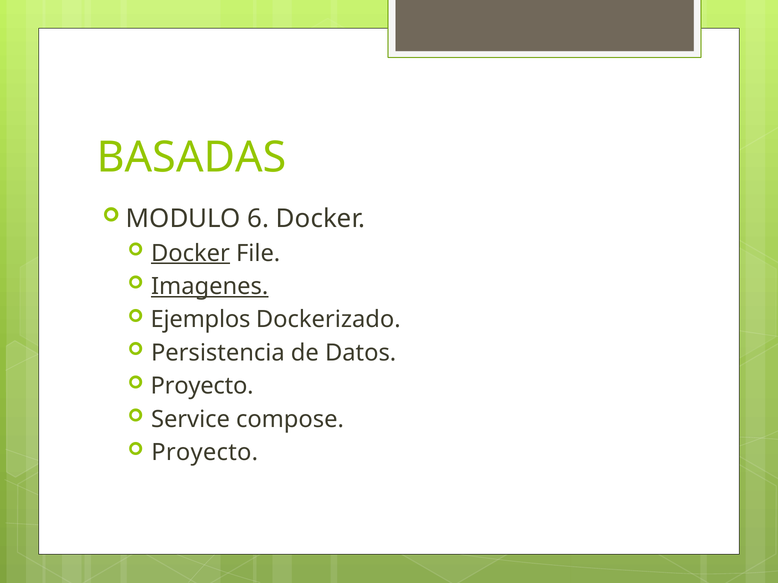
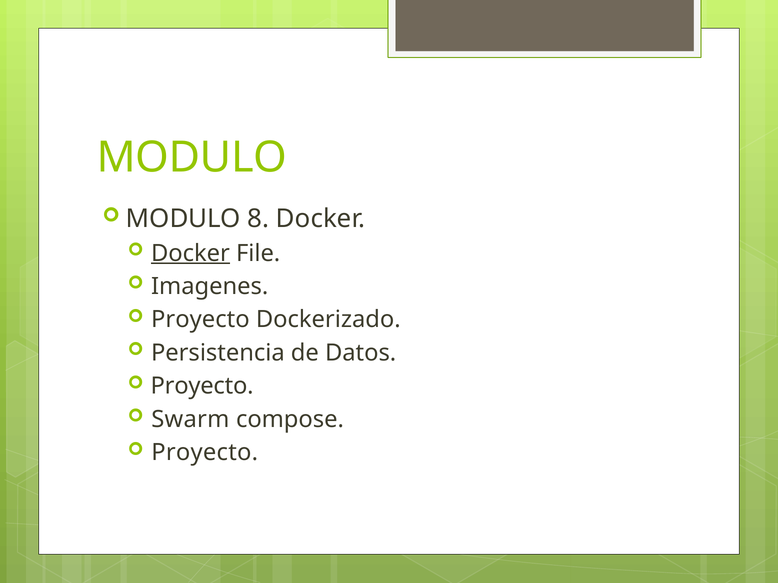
BASADAS at (192, 158): BASADAS -> MODULO
6: 6 -> 8
Imagenes underline: present -> none
Ejemplos at (201, 320): Ejemplos -> Proyecto
Service: Service -> Swarm
